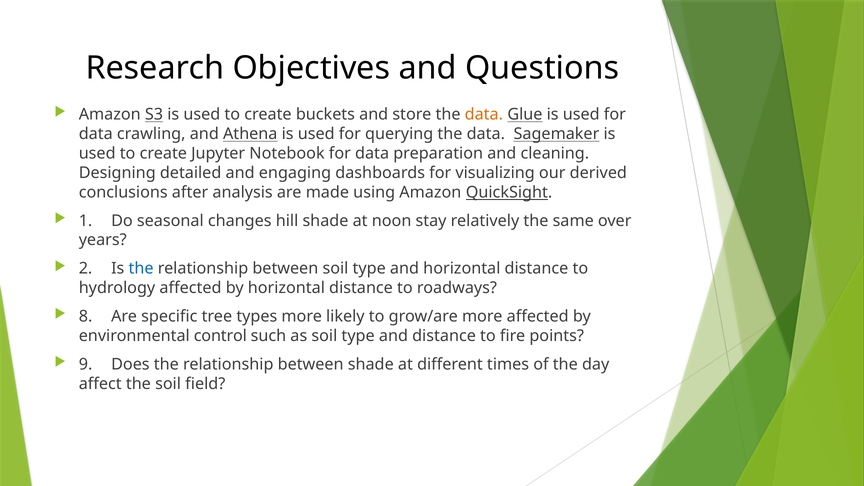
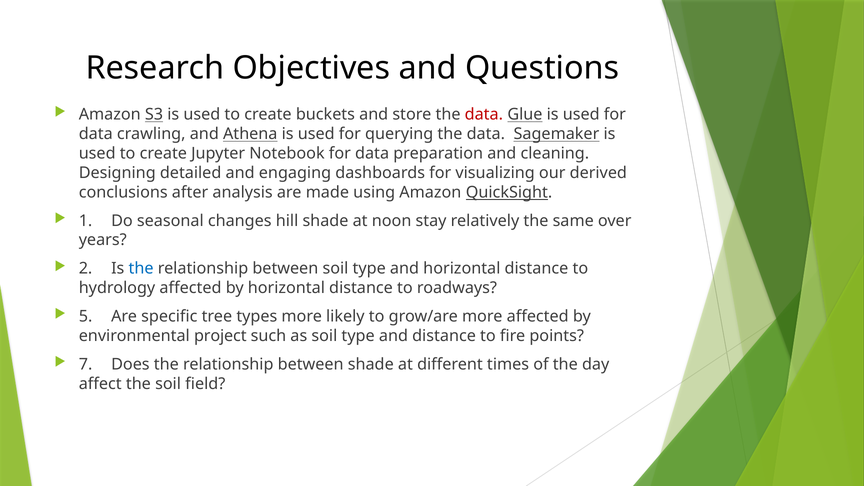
data at (484, 114) colour: orange -> red
8: 8 -> 5
control: control -> project
9: 9 -> 7
